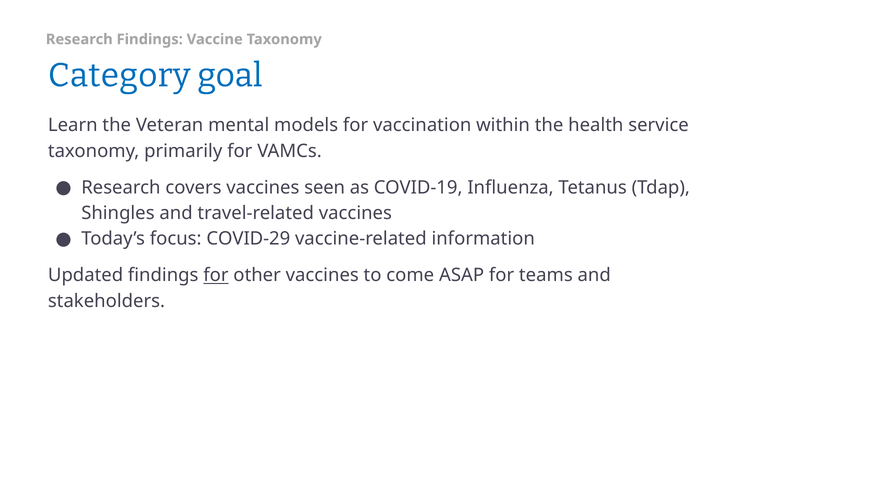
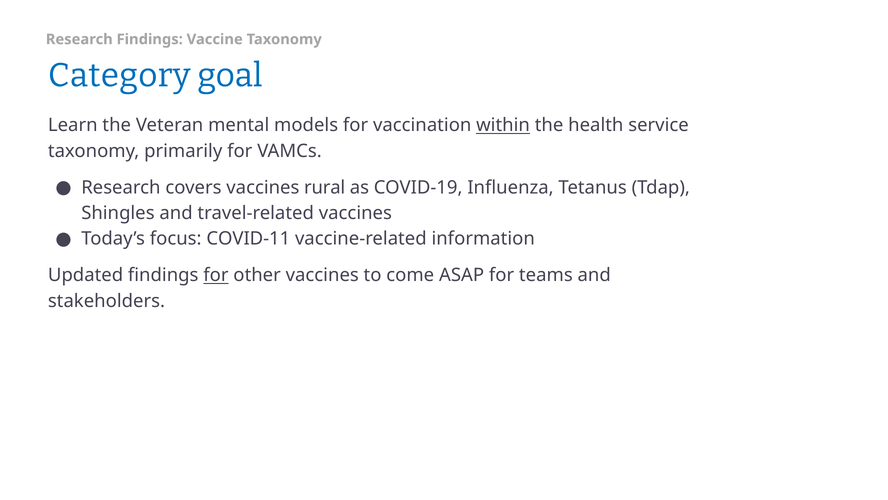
within underline: none -> present
seen: seen -> rural
COVID-29: COVID-29 -> COVID-11
